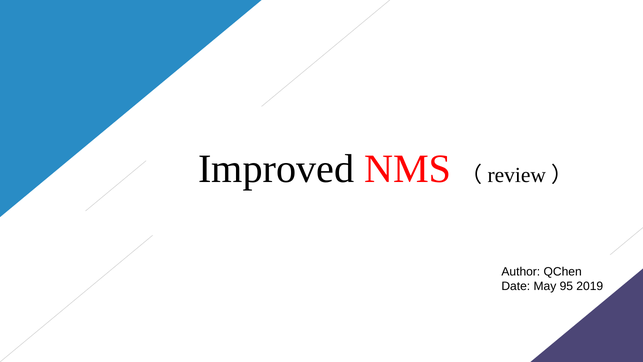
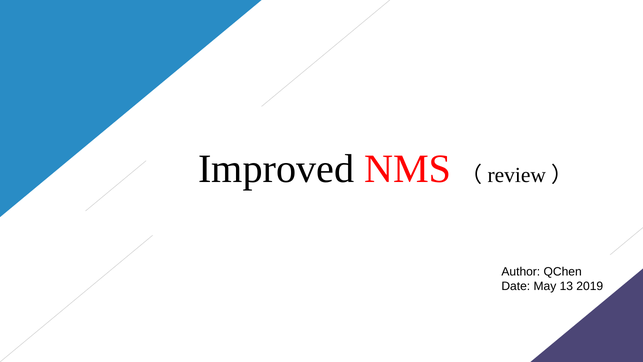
95: 95 -> 13
